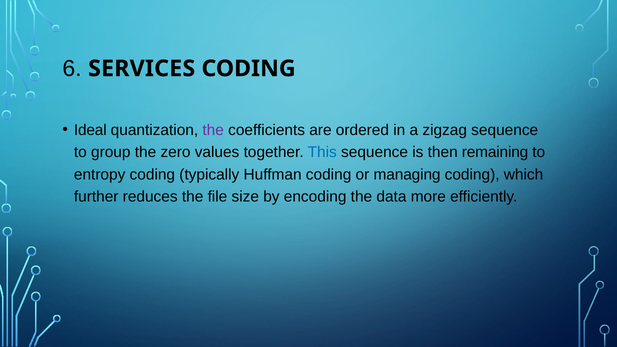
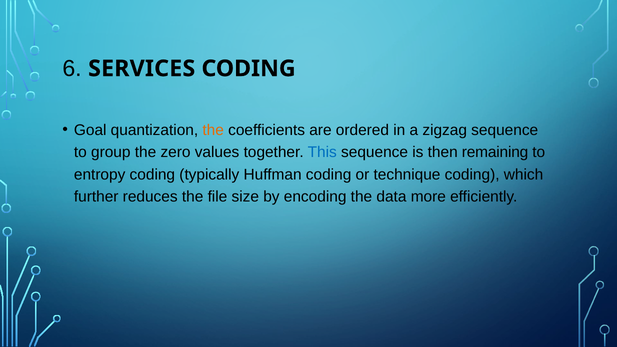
Ideal: Ideal -> Goal
the at (213, 130) colour: purple -> orange
managing: managing -> technique
